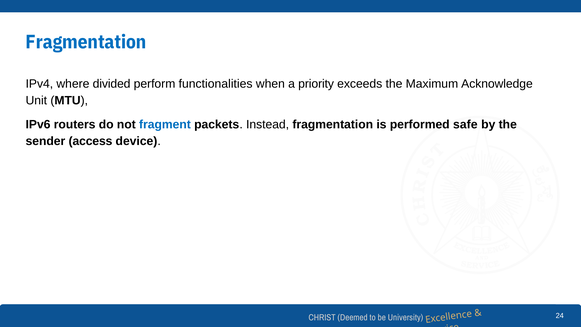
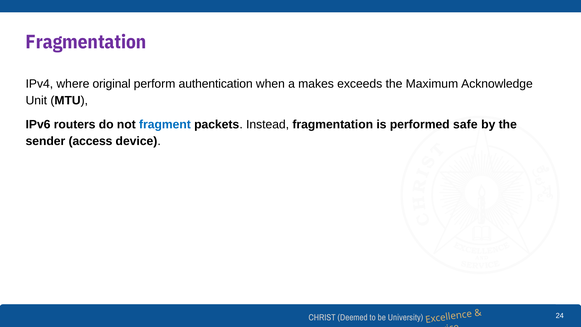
Fragmentation at (86, 42) colour: blue -> purple
divided: divided -> original
functionalities: functionalities -> authentication
priority: priority -> makes
